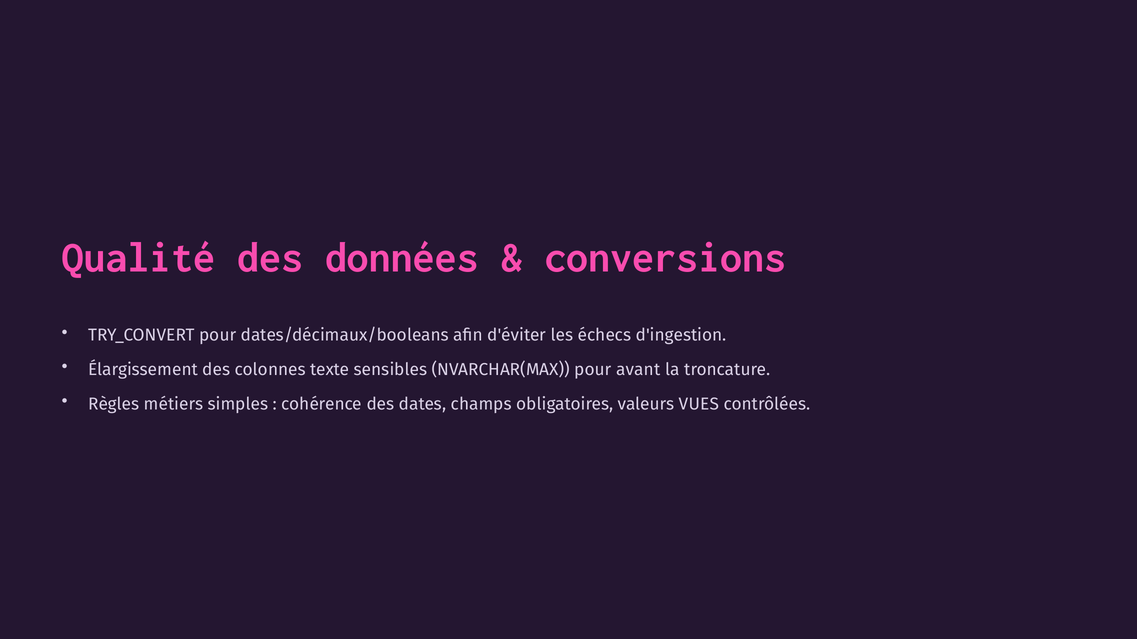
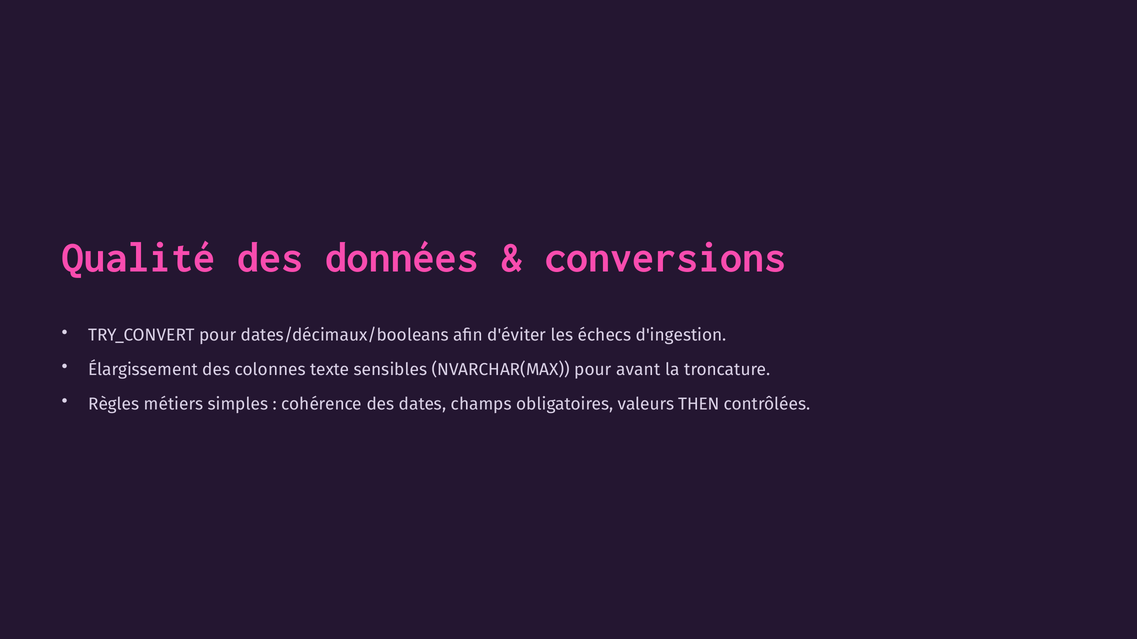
VUES: VUES -> THEN
